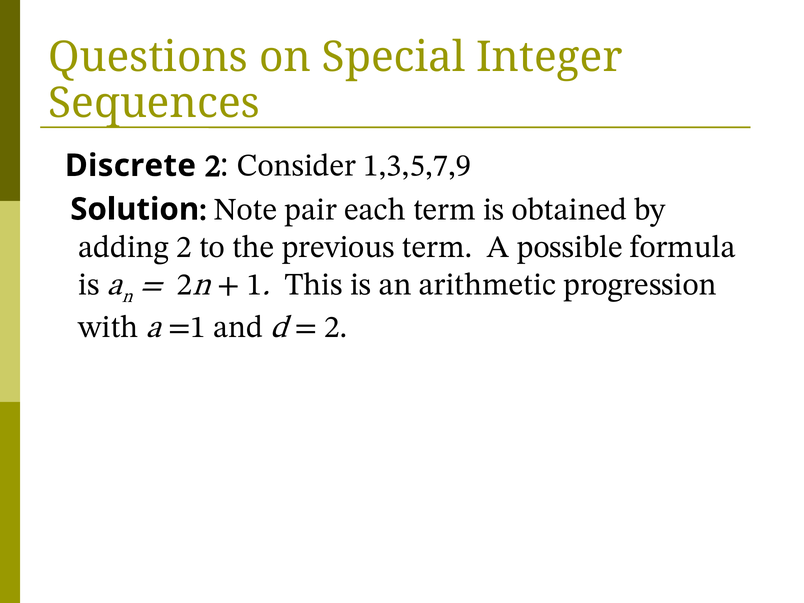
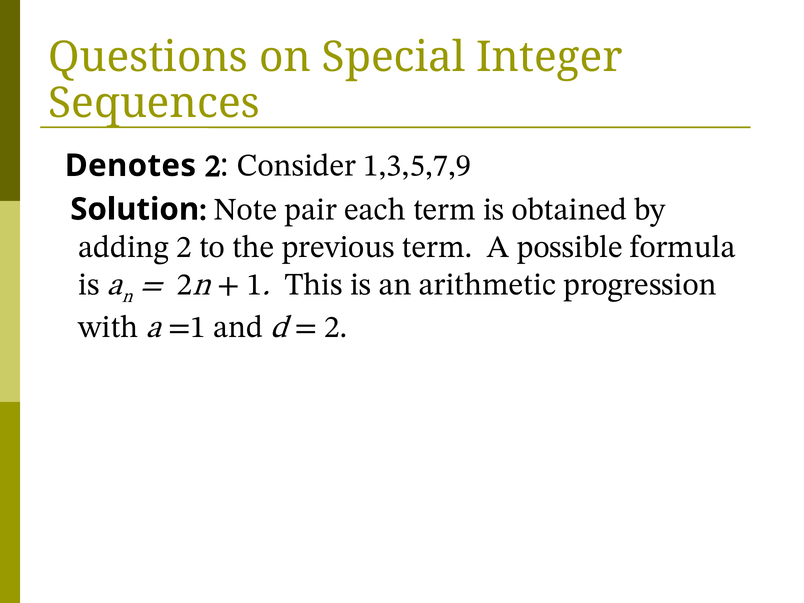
Discrete: Discrete -> Denotes
